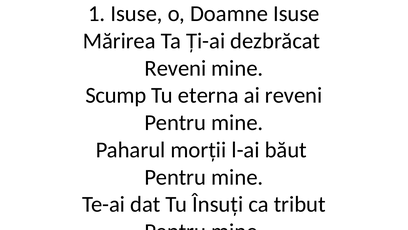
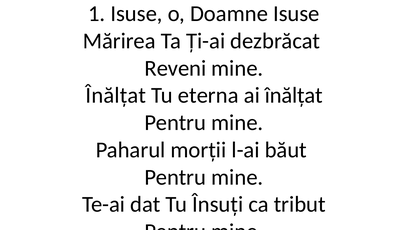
Scump at (116, 95): Scump -> Înălțat
ai reveni: reveni -> înălțat
